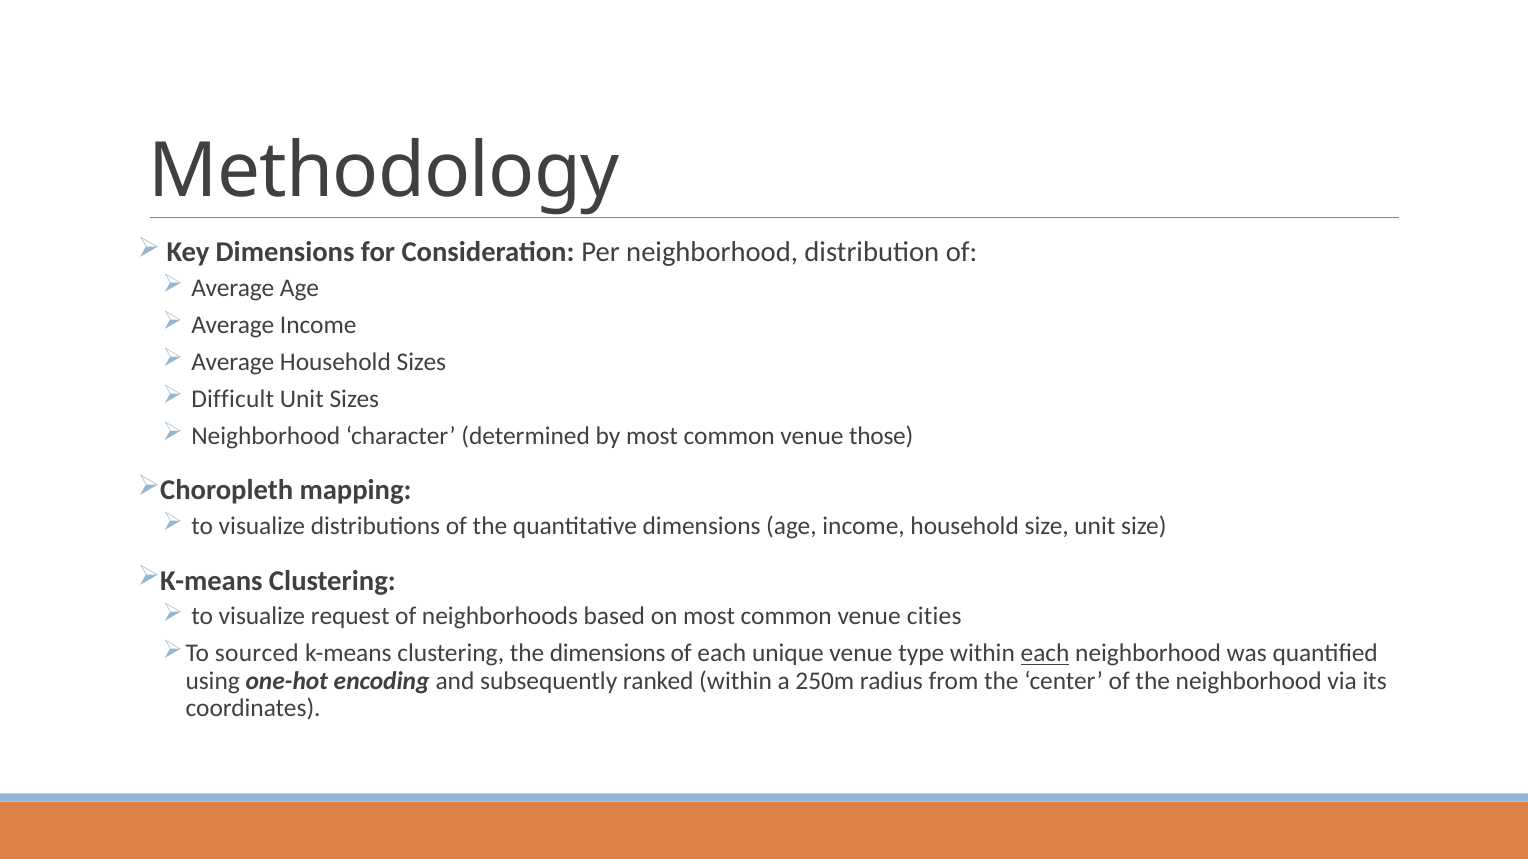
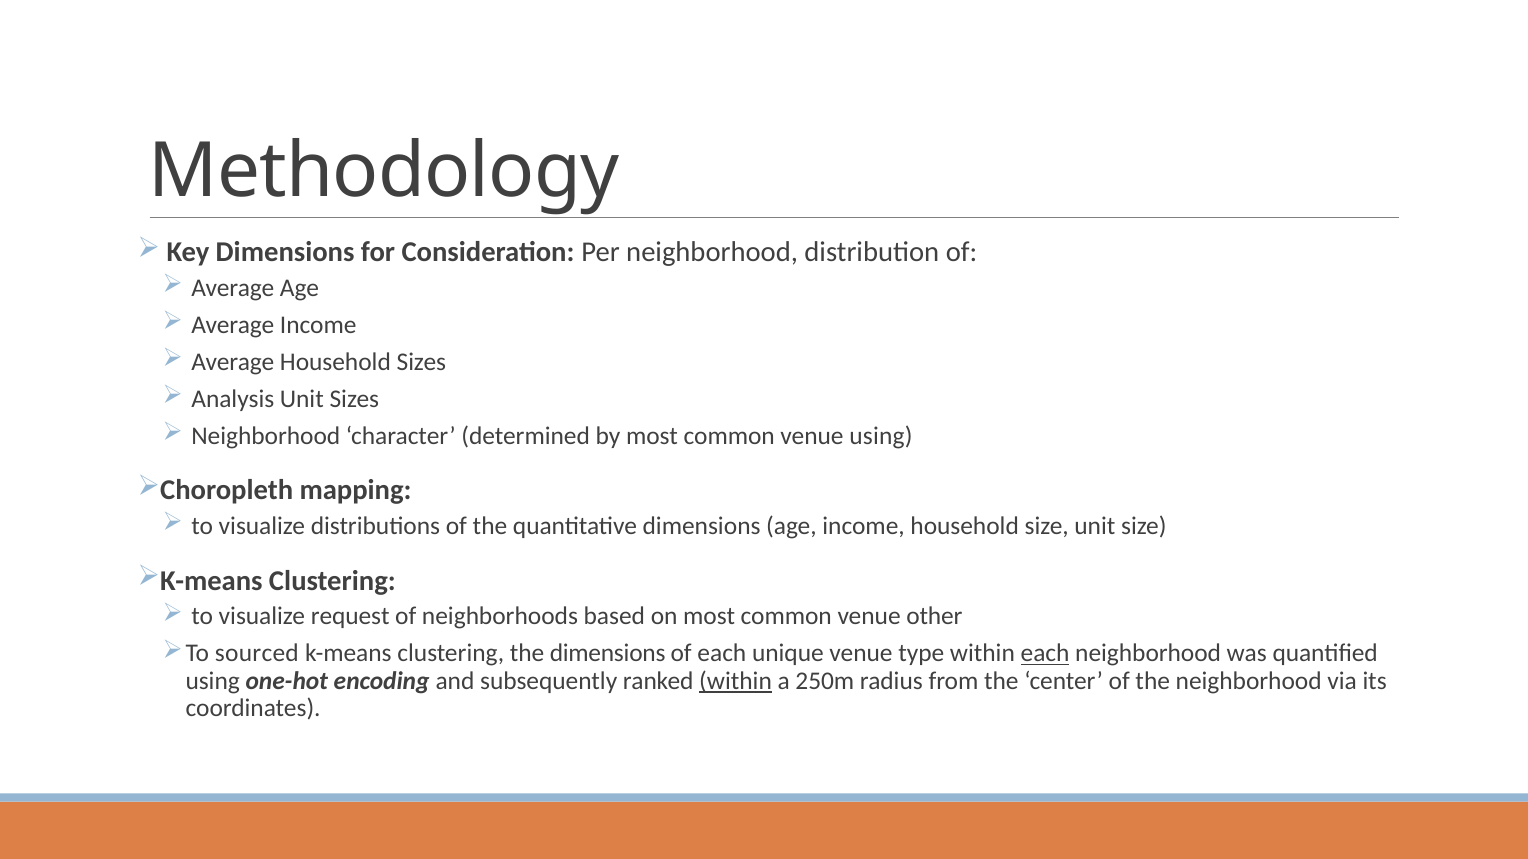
Difficult: Difficult -> Analysis
venue those: those -> using
cities: cities -> other
within at (736, 681) underline: none -> present
